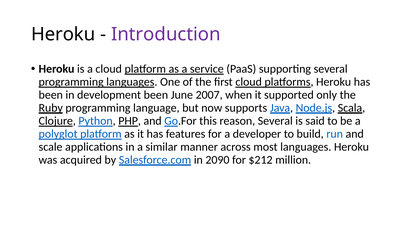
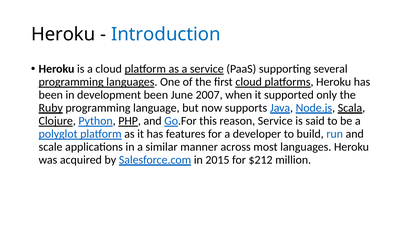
Introduction colour: purple -> blue
reason Several: Several -> Service
2090: 2090 -> 2015
